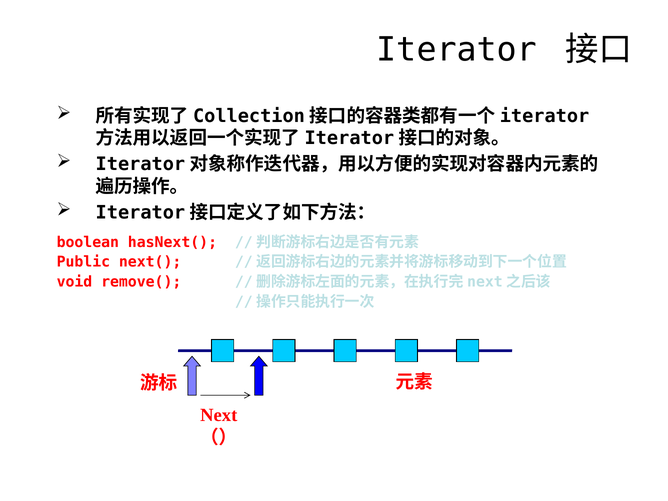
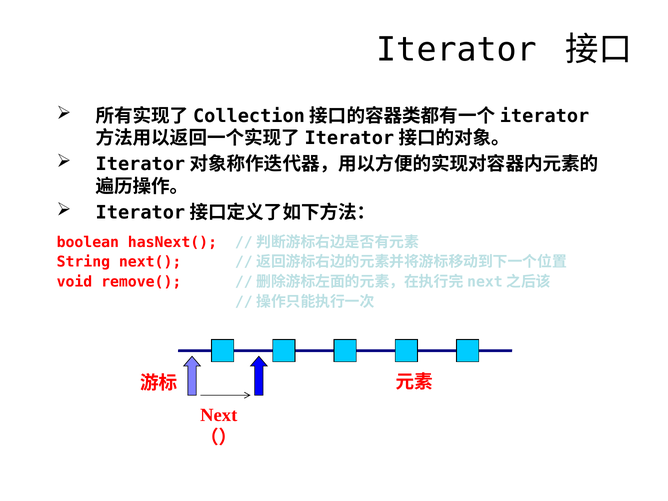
Public: Public -> String
